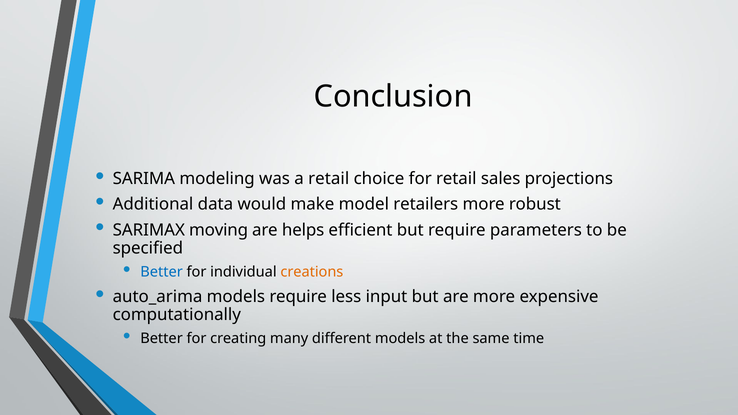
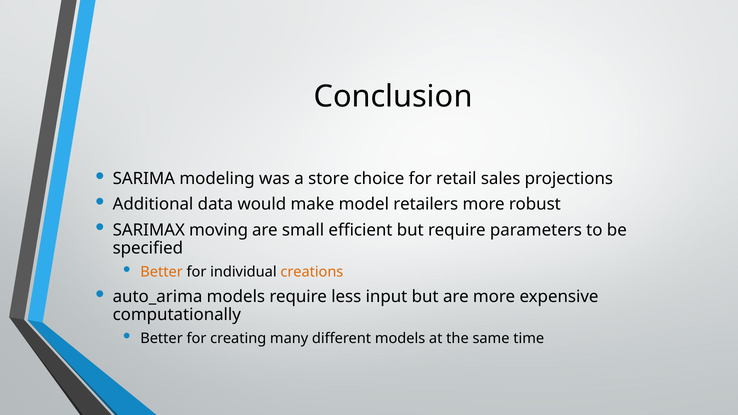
a retail: retail -> store
helps: helps -> small
Better at (162, 272) colour: blue -> orange
